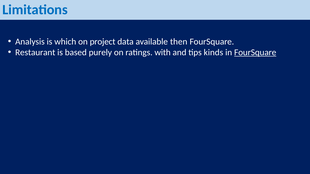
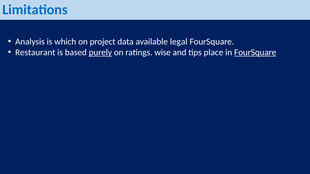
then: then -> legal
purely underline: none -> present
with: with -> wise
kinds: kinds -> place
